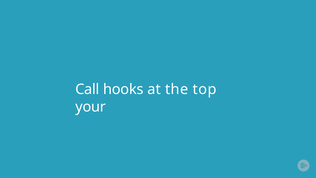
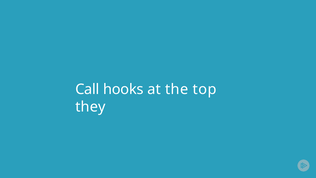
your: your -> they
